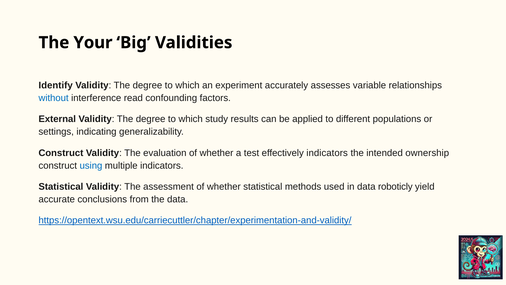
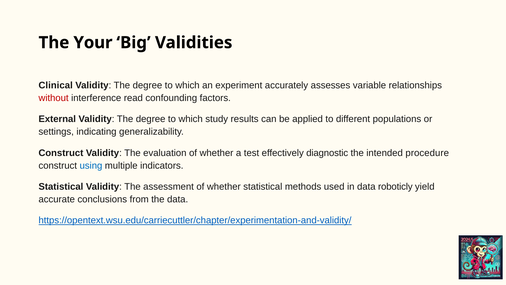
Identify: Identify -> Clinical
without colour: blue -> red
effectively indicators: indicators -> diagnostic
ownership: ownership -> procedure
